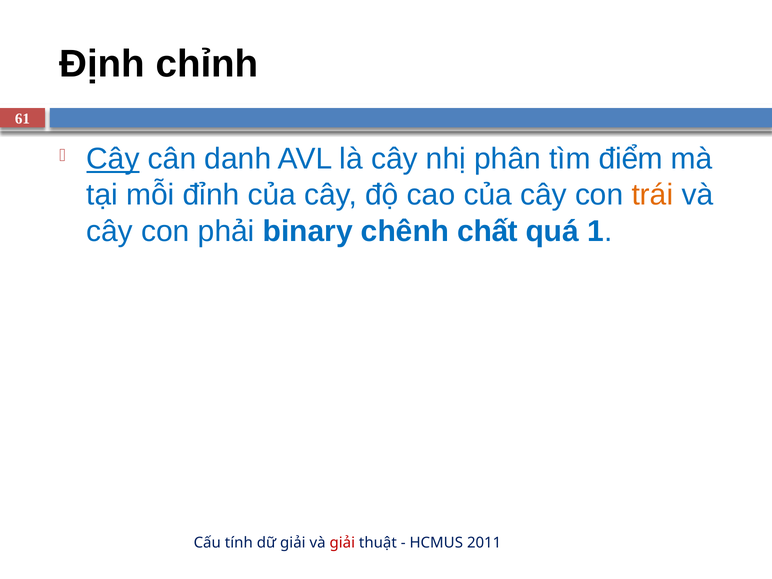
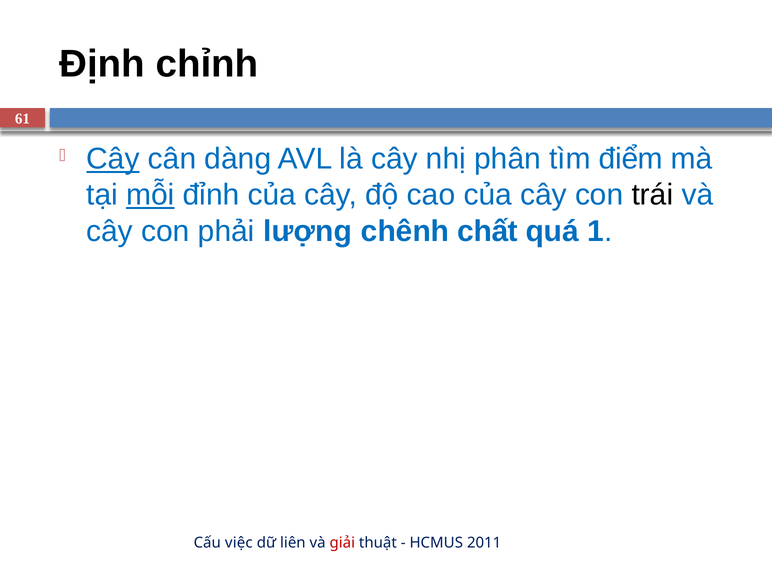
danh: danh -> dàng
mỗi underline: none -> present
trái colour: orange -> black
binary: binary -> lượng
tính: tính -> việc
dữ giải: giải -> liên
